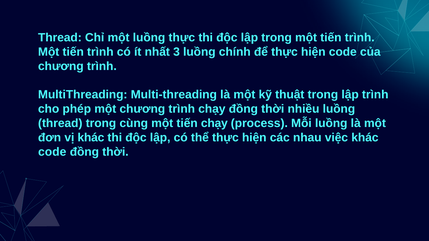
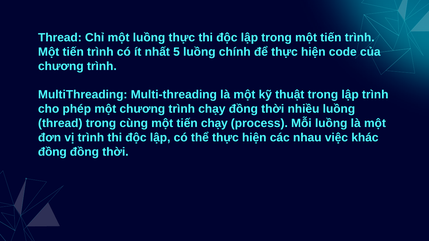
3: 3 -> 5
vị khác: khác -> trình
code at (52, 152): code -> đồng
